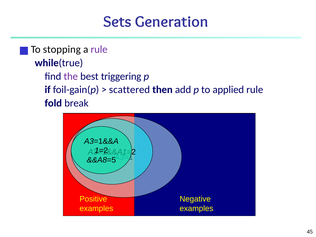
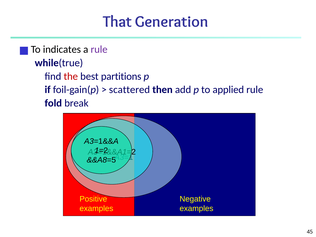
Sets: Sets -> That
stopping: stopping -> indicates
the colour: purple -> red
triggering: triggering -> partitions
